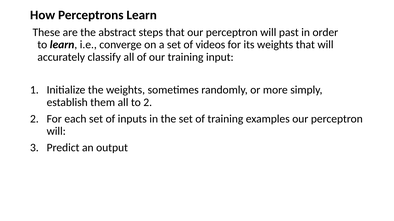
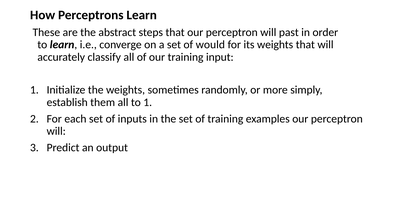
videos: videos -> would
to 2: 2 -> 1
